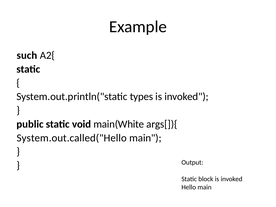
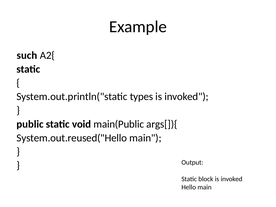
main(White: main(White -> main(Public
System.out.called("Hello: System.out.called("Hello -> System.out.reused("Hello
